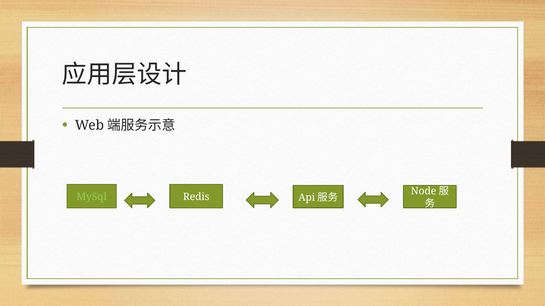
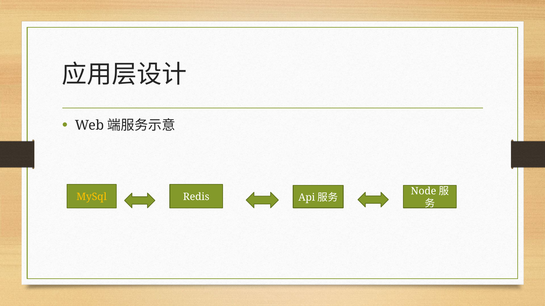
MySql colour: light green -> yellow
